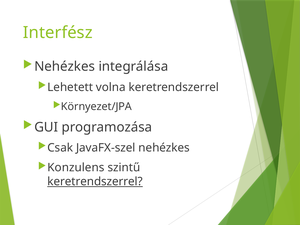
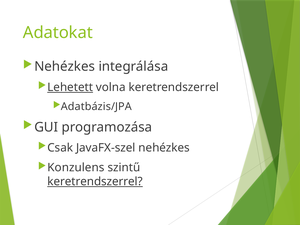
Interfész: Interfész -> Adatokat
Lehetett underline: none -> present
Környezet/JPA: Környezet/JPA -> Adatbázis/JPA
